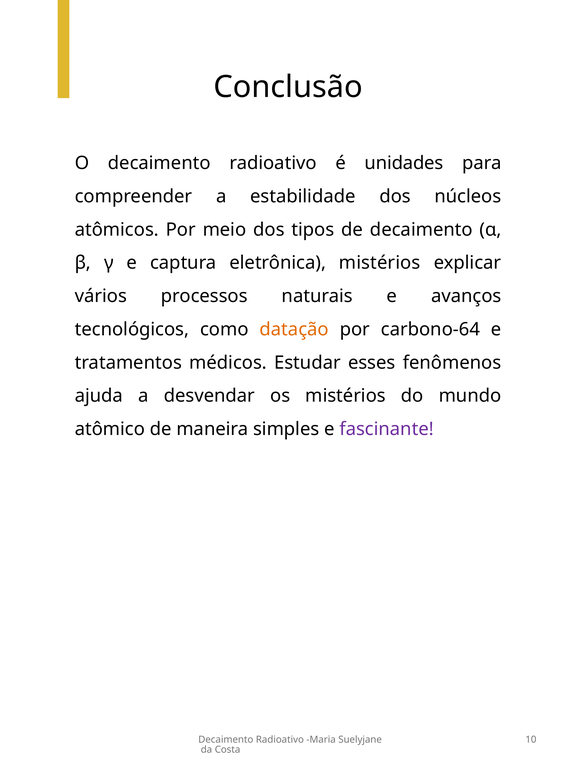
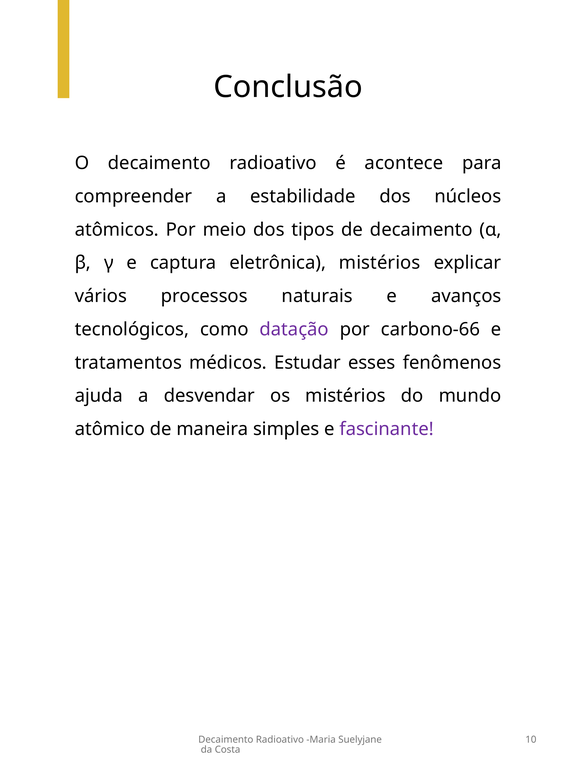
unidades: unidades -> acontece
datação colour: orange -> purple
carbono-64: carbono-64 -> carbono-66
